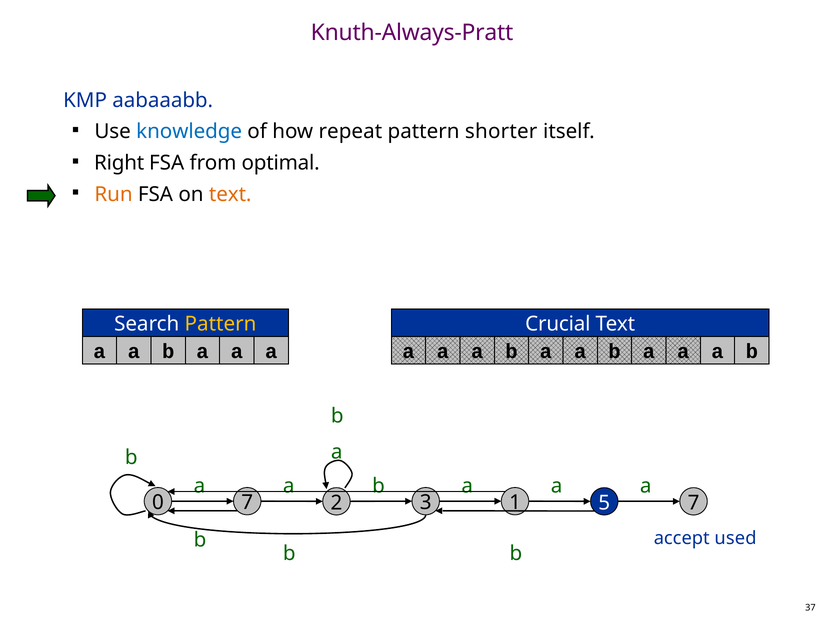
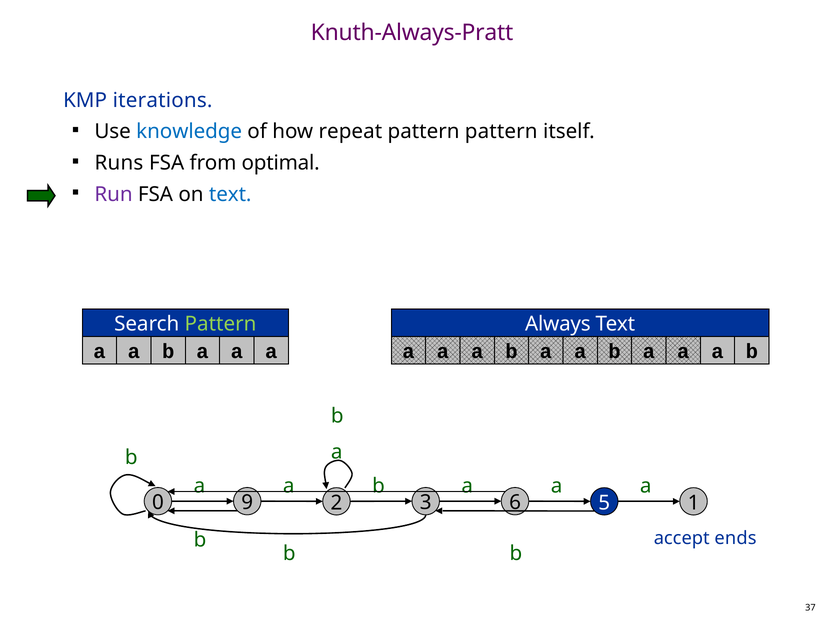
aabaaabb: aabaaabb -> iterations
pattern shorter: shorter -> pattern
Right: Right -> Runs
Run colour: orange -> purple
text at (230, 194) colour: orange -> blue
Pattern at (220, 324) colour: yellow -> light green
Crucial: Crucial -> Always
0 7: 7 -> 9
1: 1 -> 6
5 7: 7 -> 1
used: used -> ends
